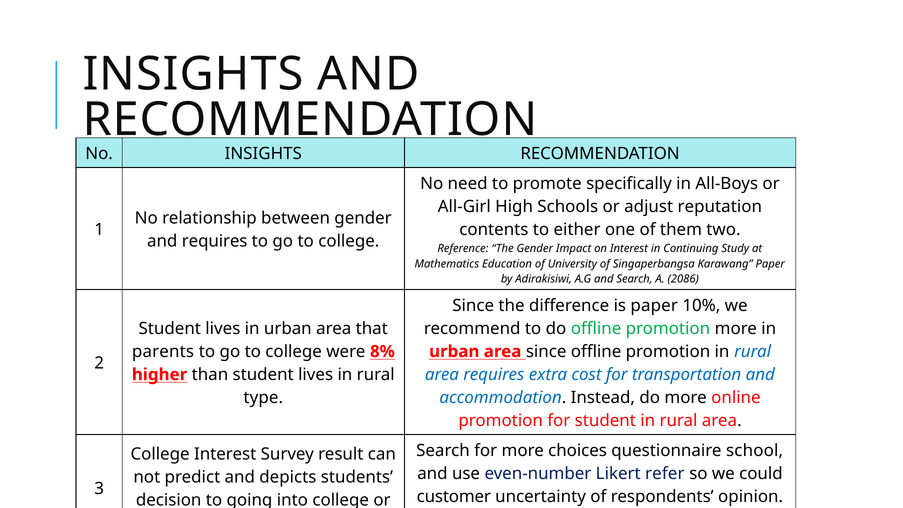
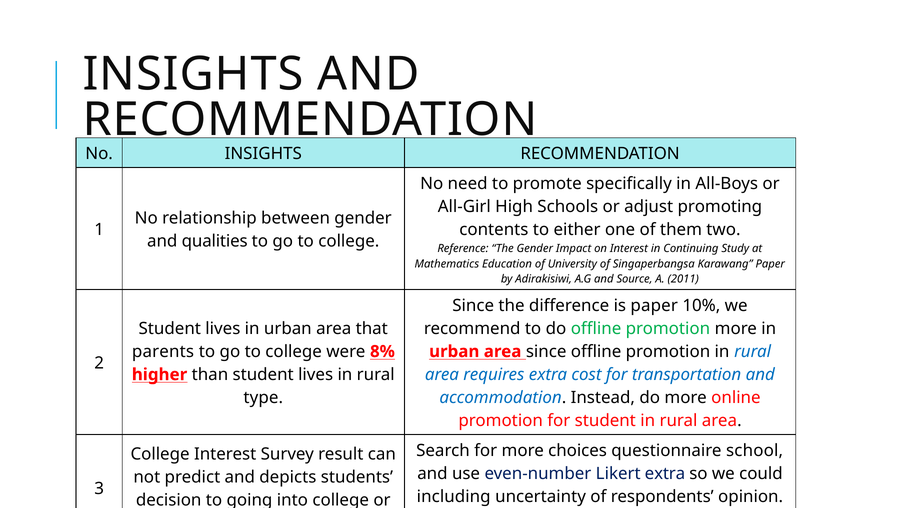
reputation: reputation -> promoting
and requires: requires -> qualities
and Search: Search -> Source
2086: 2086 -> 2011
Likert refer: refer -> extra
customer: customer -> including
